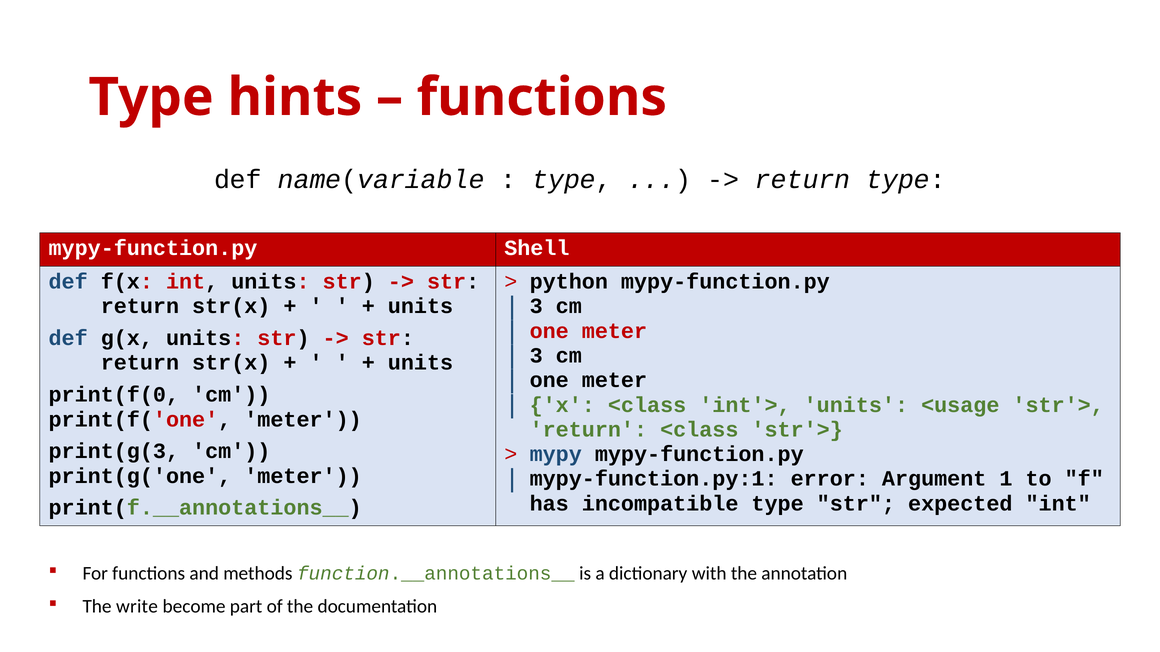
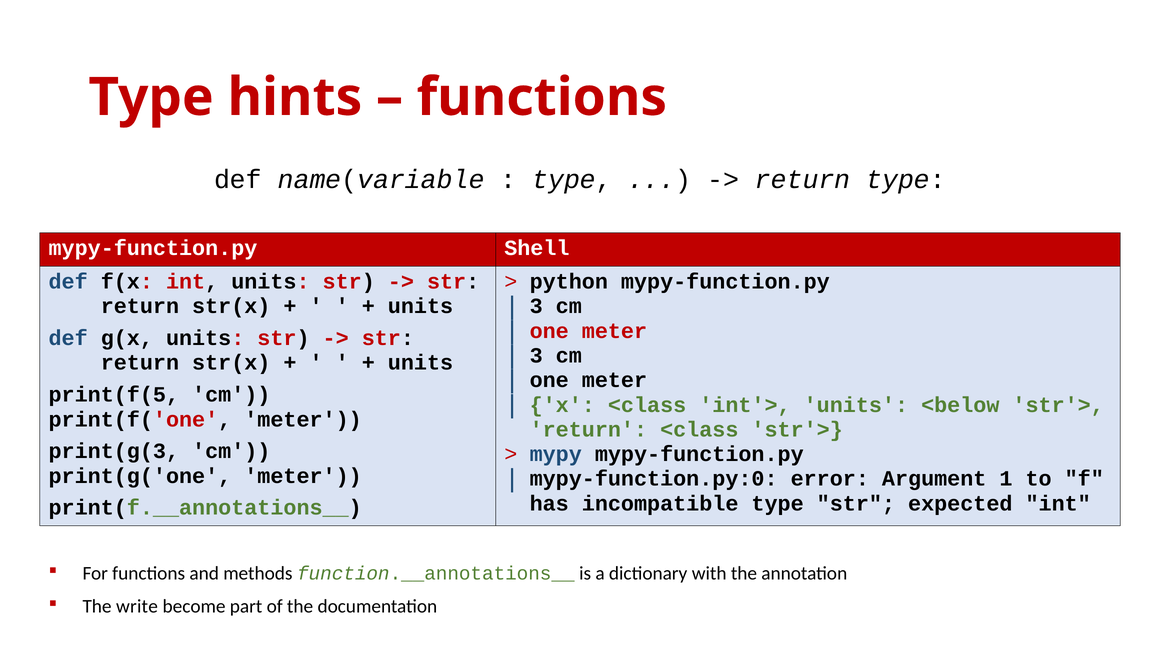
print(f(0: print(f(0 -> print(f(5
<usage: <usage -> <below
mypy-function.py:1: mypy-function.py:1 -> mypy-function.py:0
